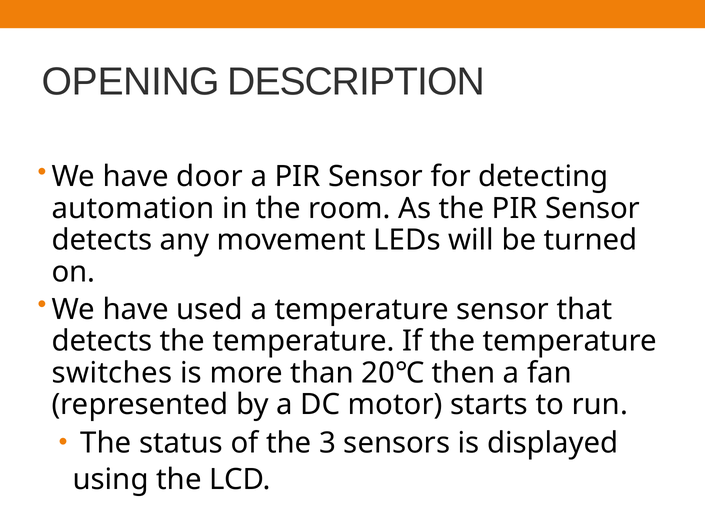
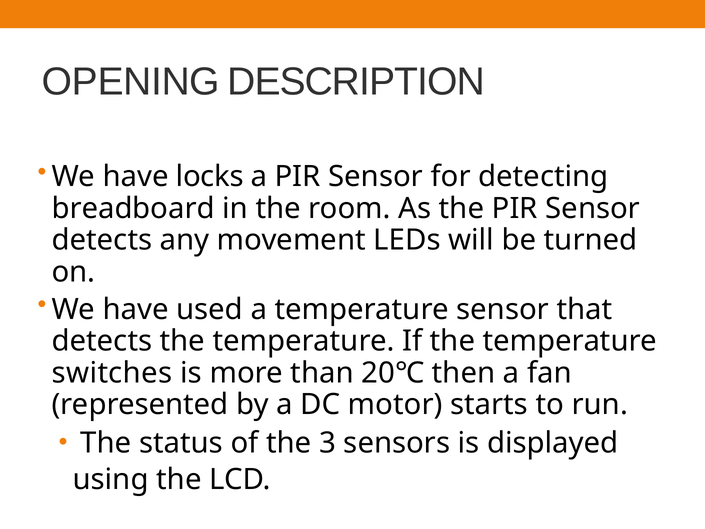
door: door -> locks
automation: automation -> breadboard
